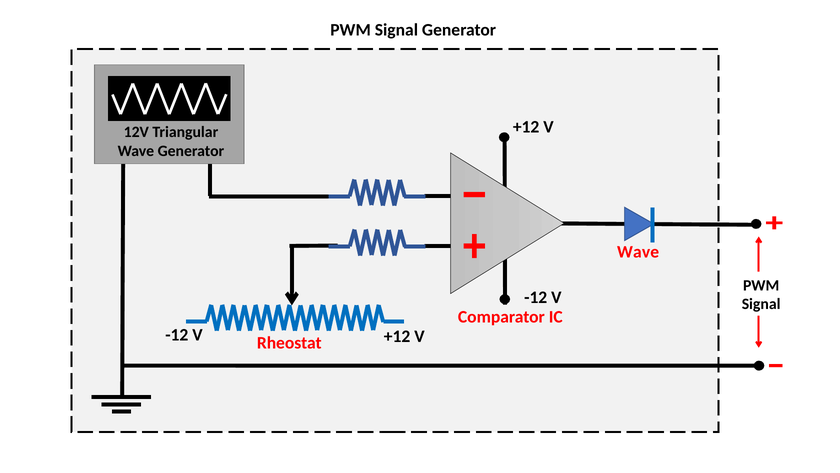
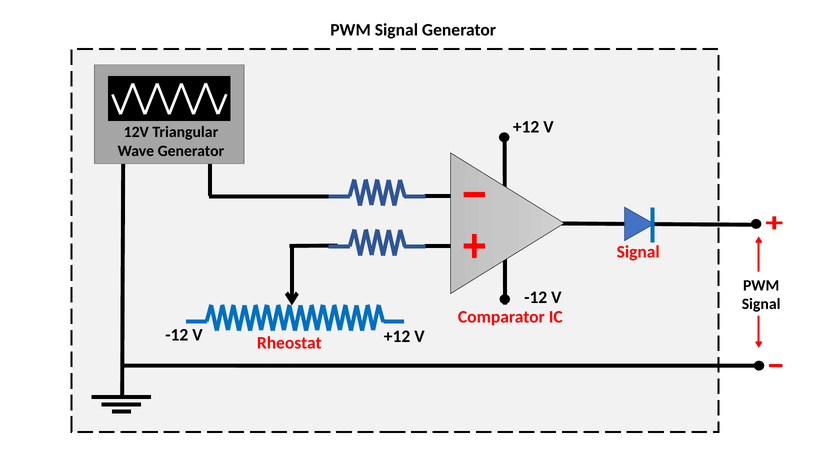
Wave at (638, 252): Wave -> Signal
